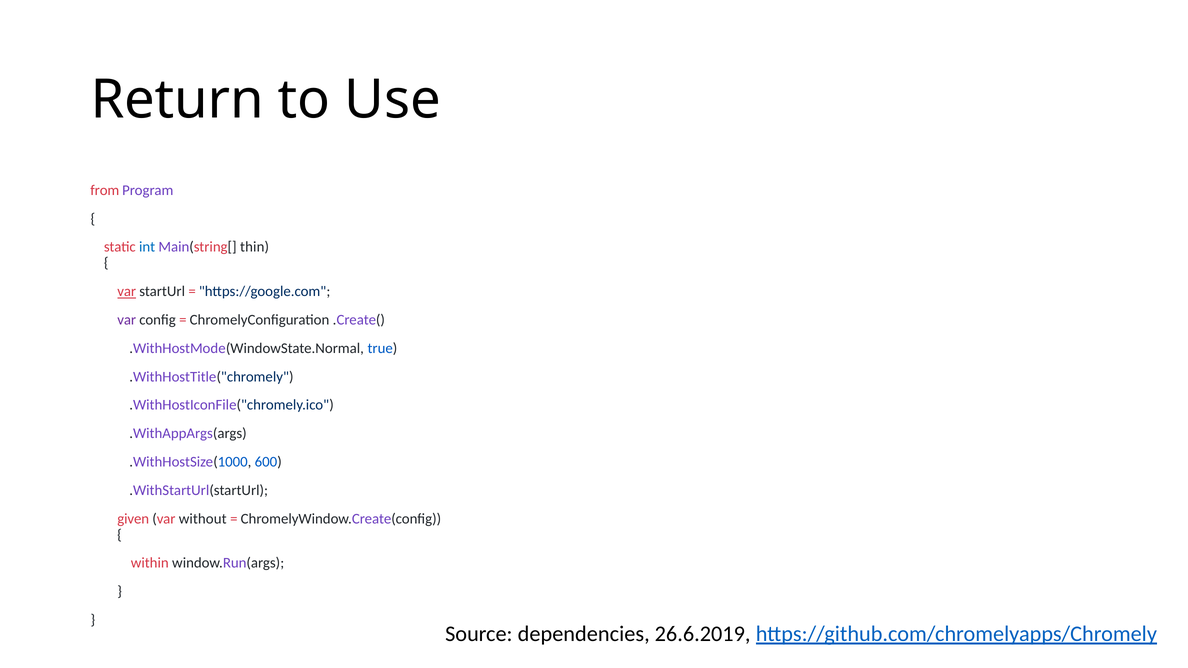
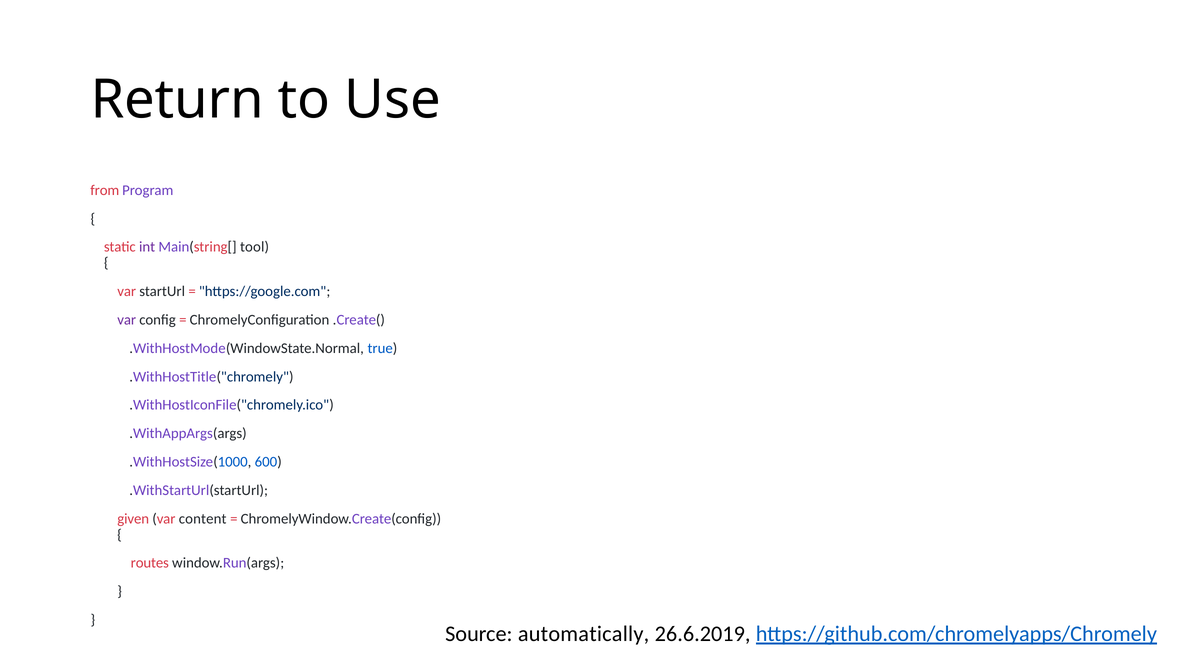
int colour: blue -> purple
thin: thin -> tool
var at (127, 292) underline: present -> none
without: without -> content
within: within -> routes
dependencies: dependencies -> automatically
